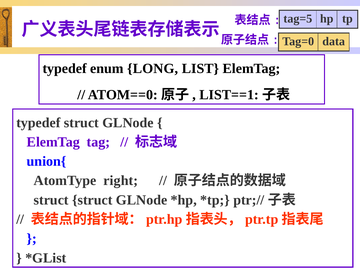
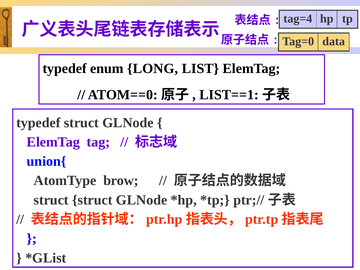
tag=5: tag=5 -> tag=4
right: right -> brow
